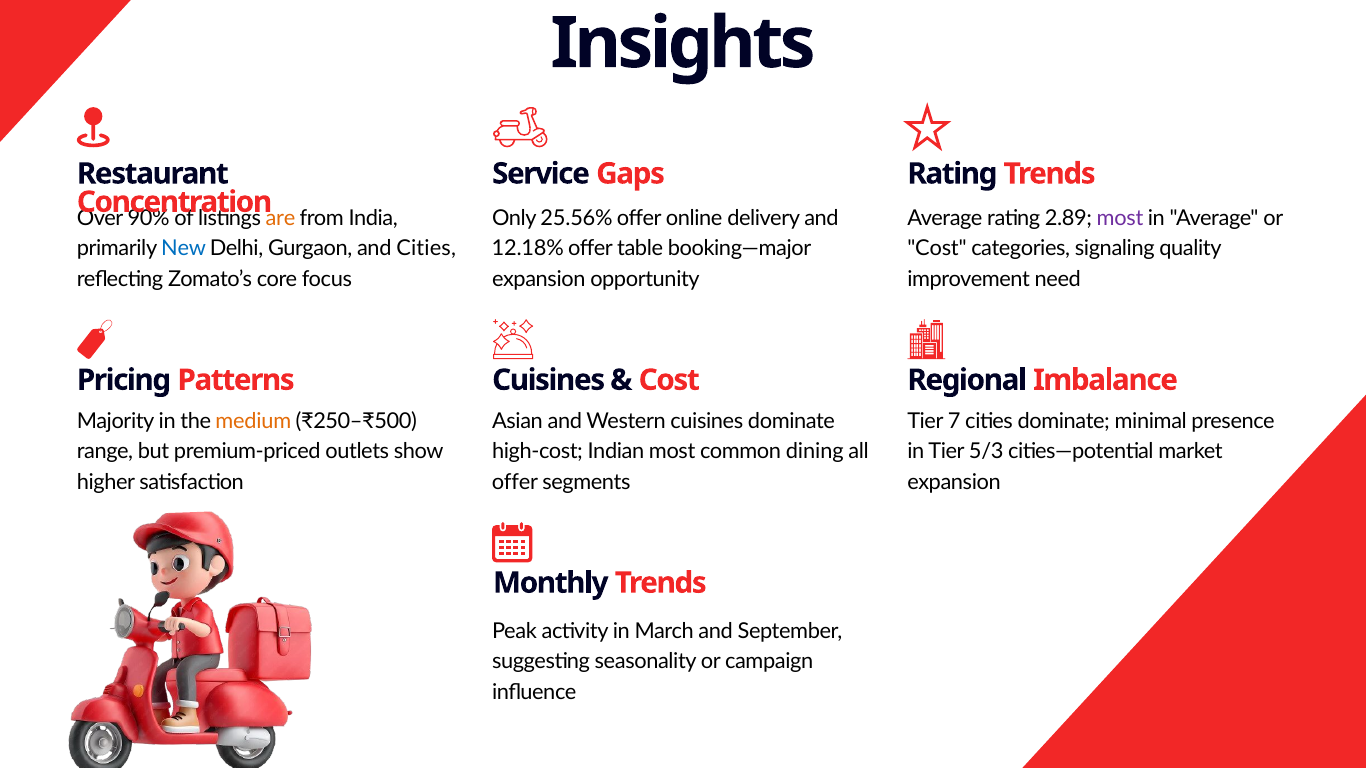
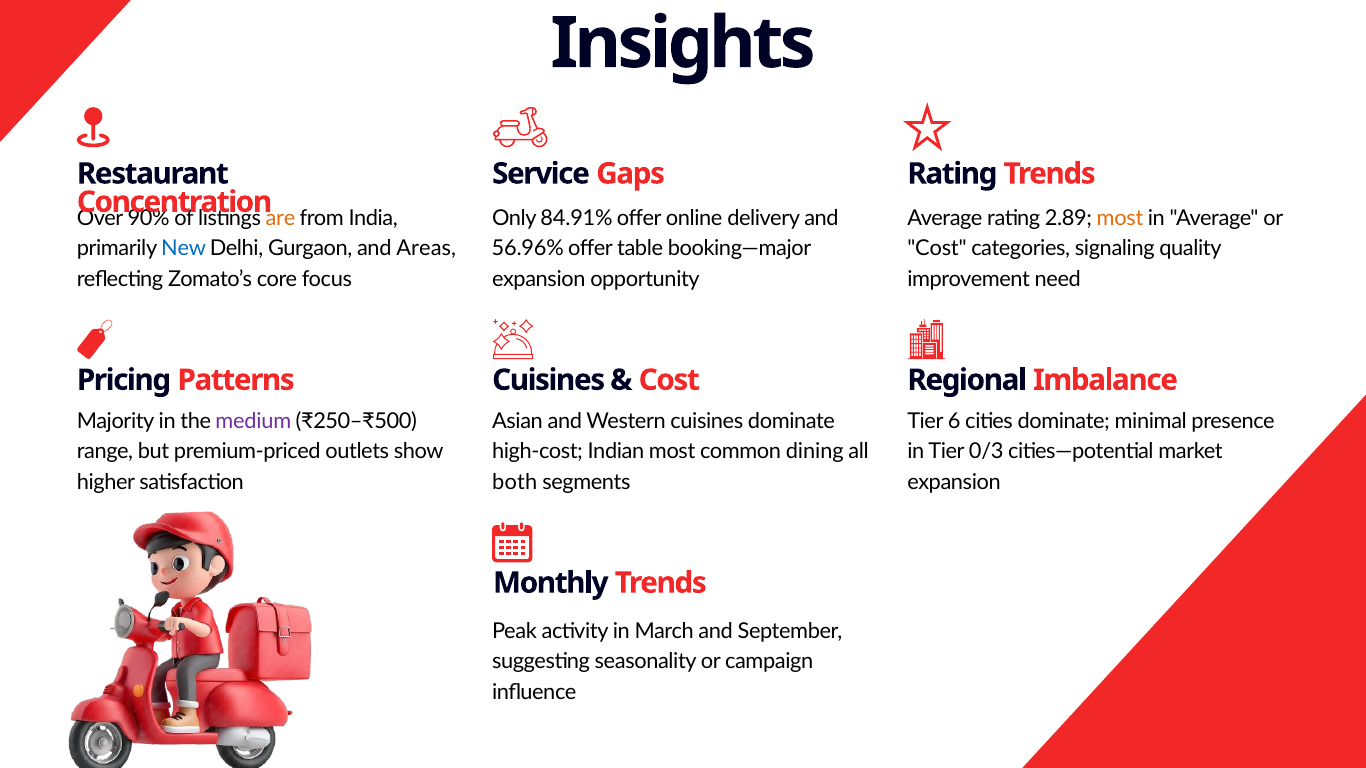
25.56%: 25.56% -> 84.91%
most at (1120, 218) colour: purple -> orange
and Cities: Cities -> Areas
12.18%: 12.18% -> 56.96%
medium colour: orange -> purple
7: 7 -> 6
5/3: 5/3 -> 0/3
offer at (515, 483): offer -> both
